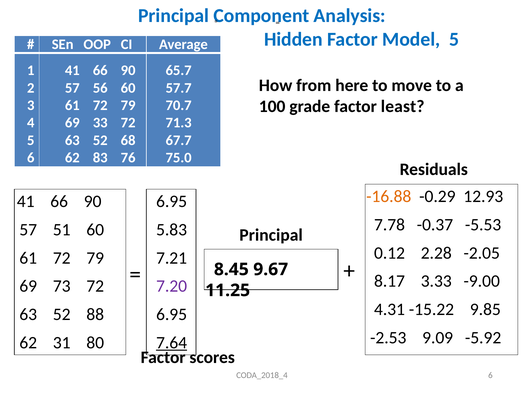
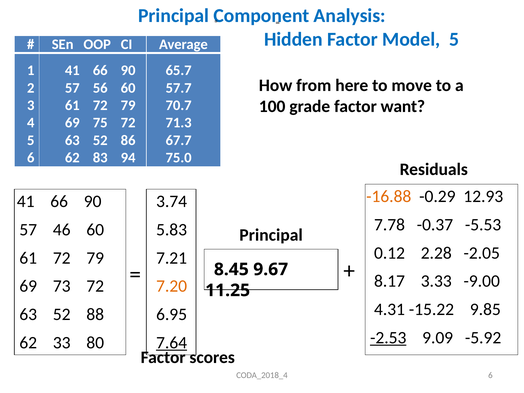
least: least -> want
33: 33 -> 75
68: 68 -> 86
76: 76 -> 94
6.95 at (172, 201): 6.95 -> 3.74
51: 51 -> 46
7.20 colour: purple -> orange
-2.53 underline: none -> present
31: 31 -> 33
